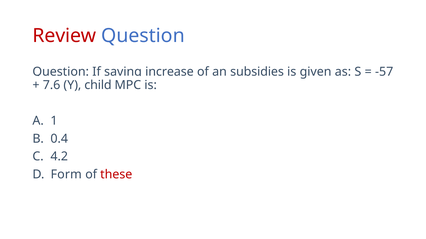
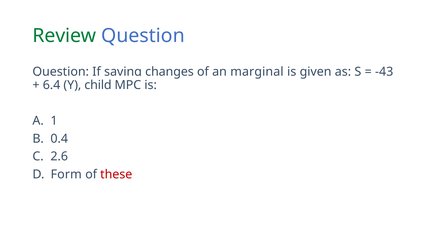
Review colour: red -> green
increase: increase -> changes
subsidies: subsidies -> marginal
-57: -57 -> -43
7.6: 7.6 -> 6.4
4.2: 4.2 -> 2.6
